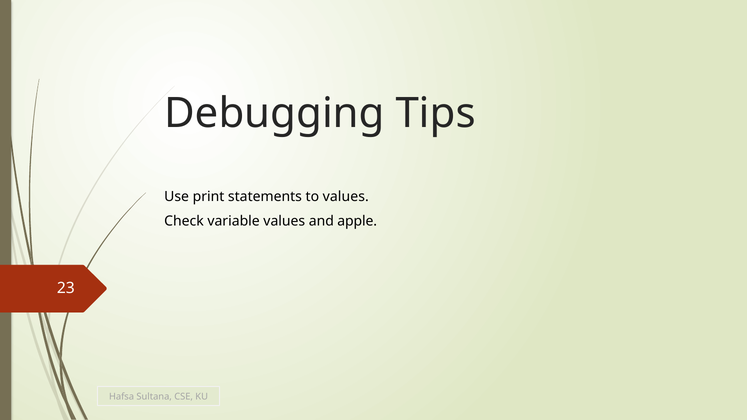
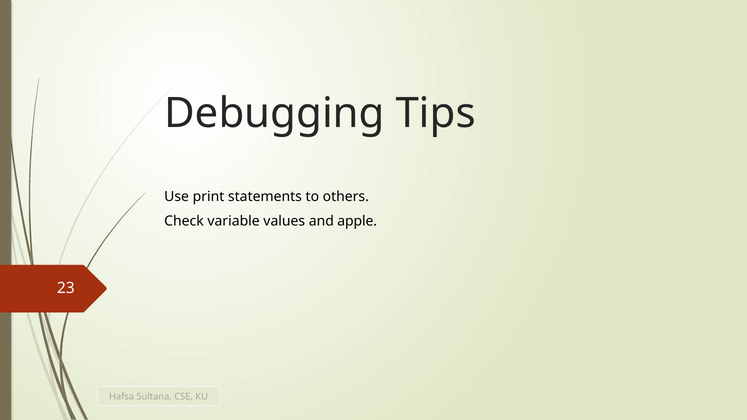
to values: values -> others
